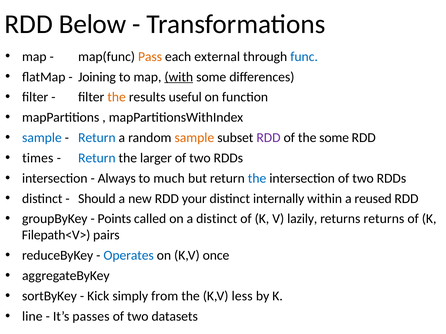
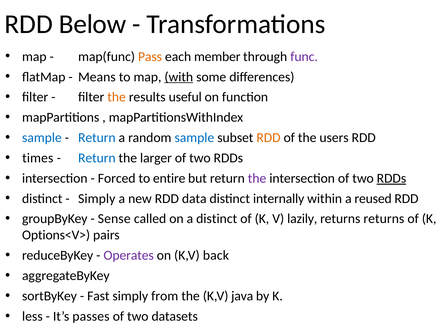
external: external -> member
func colour: blue -> purple
Joining: Joining -> Means
sample at (194, 138) colour: orange -> blue
RDD at (268, 138) colour: purple -> orange
the some: some -> users
Always: Always -> Forced
much: much -> entire
the at (257, 179) colour: blue -> purple
RDDs at (391, 179) underline: none -> present
Should at (97, 199): Should -> Simply
your: your -> data
Points: Points -> Sense
Filepath<V>: Filepath<V> -> Options<V>
Operates colour: blue -> purple
once: once -> back
Kick: Kick -> Fast
less: less -> java
line: line -> less
